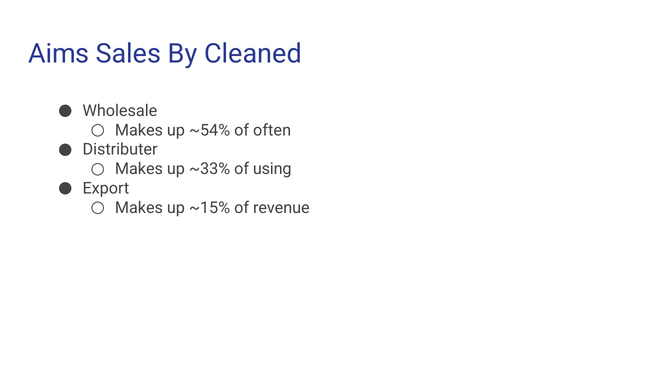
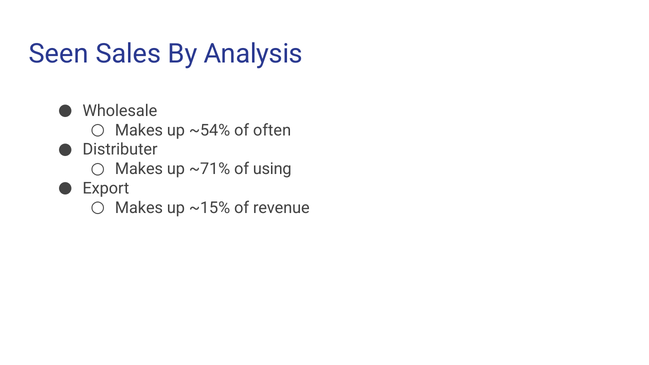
Aims: Aims -> Seen
Cleaned: Cleaned -> Analysis
~33%: ~33% -> ~71%
